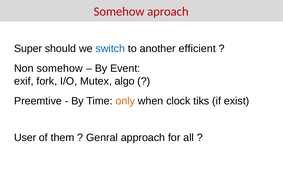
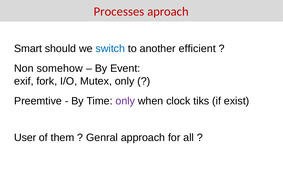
Somehow at (119, 12): Somehow -> Processes
Super: Super -> Smart
Mutex algo: algo -> only
only at (125, 101) colour: orange -> purple
